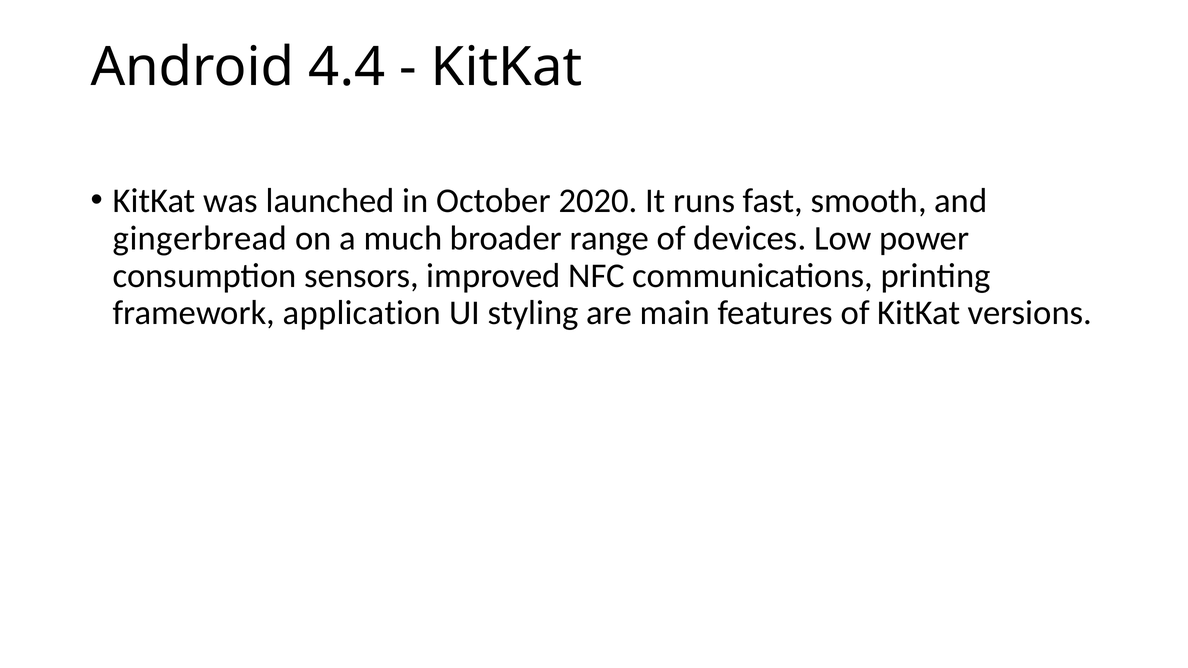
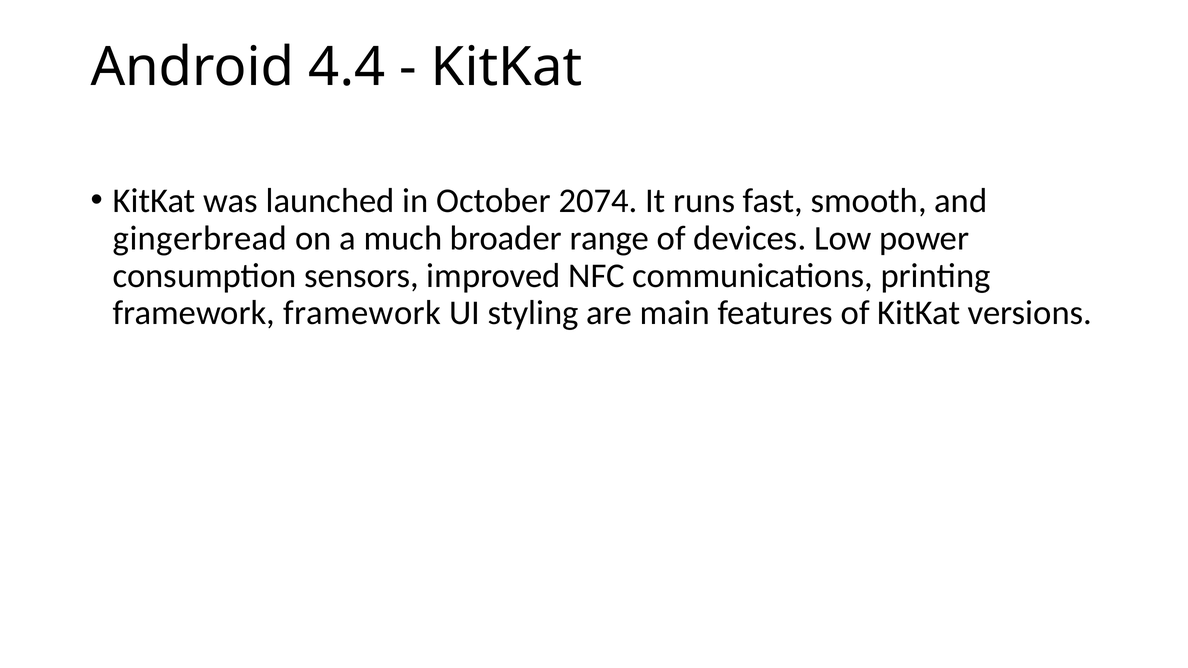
2020: 2020 -> 2074
framework application: application -> framework
